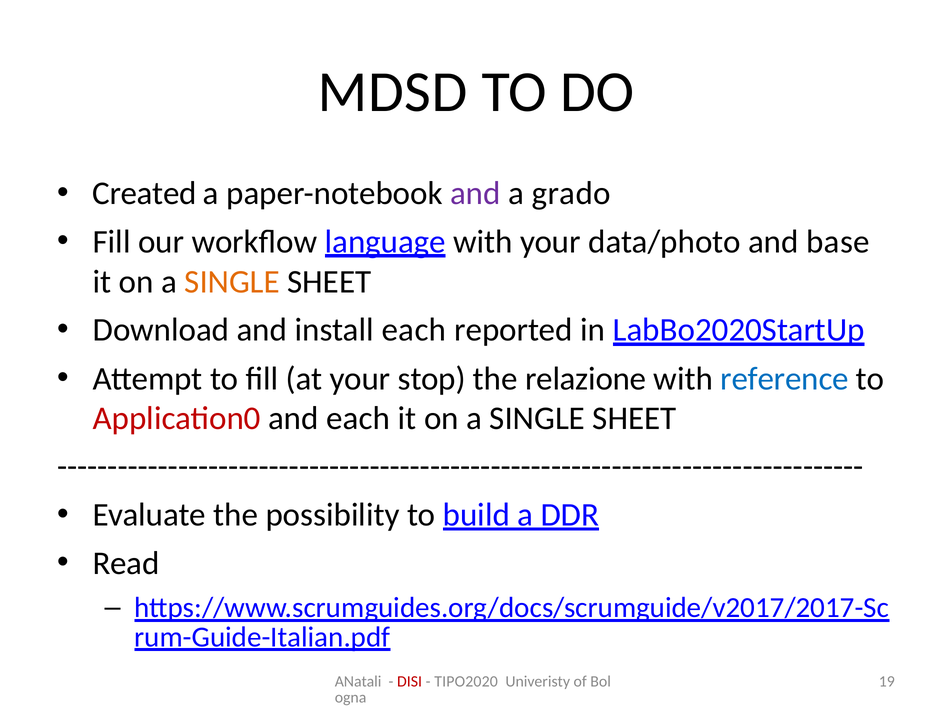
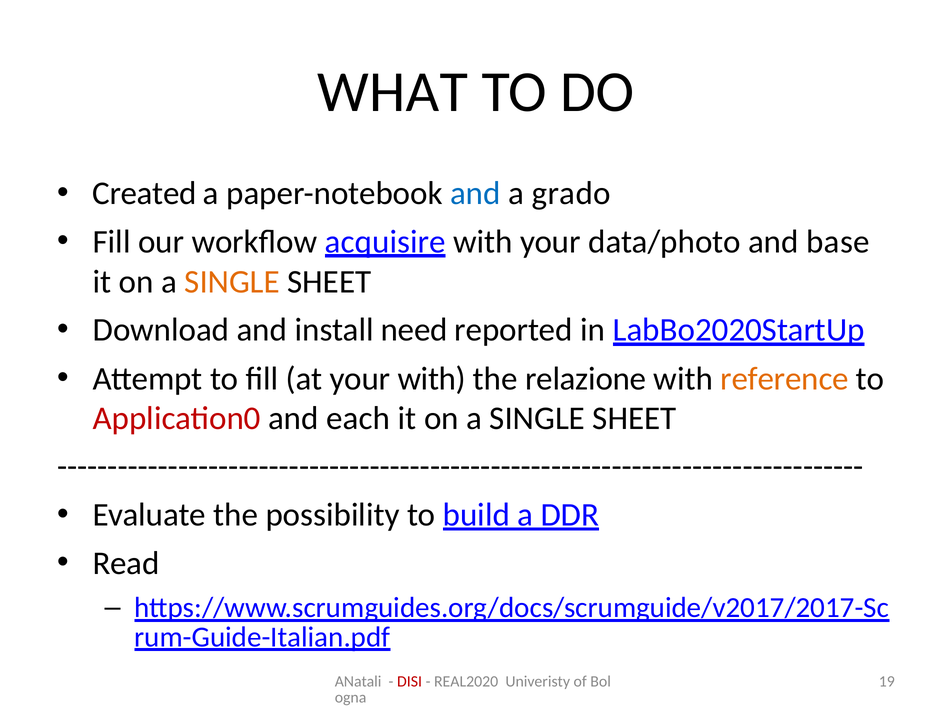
MDSD: MDSD -> WHAT
and at (475, 194) colour: purple -> blue
language: language -> acquisire
install each: each -> need
your stop: stop -> with
reference colour: blue -> orange
TIPO2020: TIPO2020 -> REAL2020
